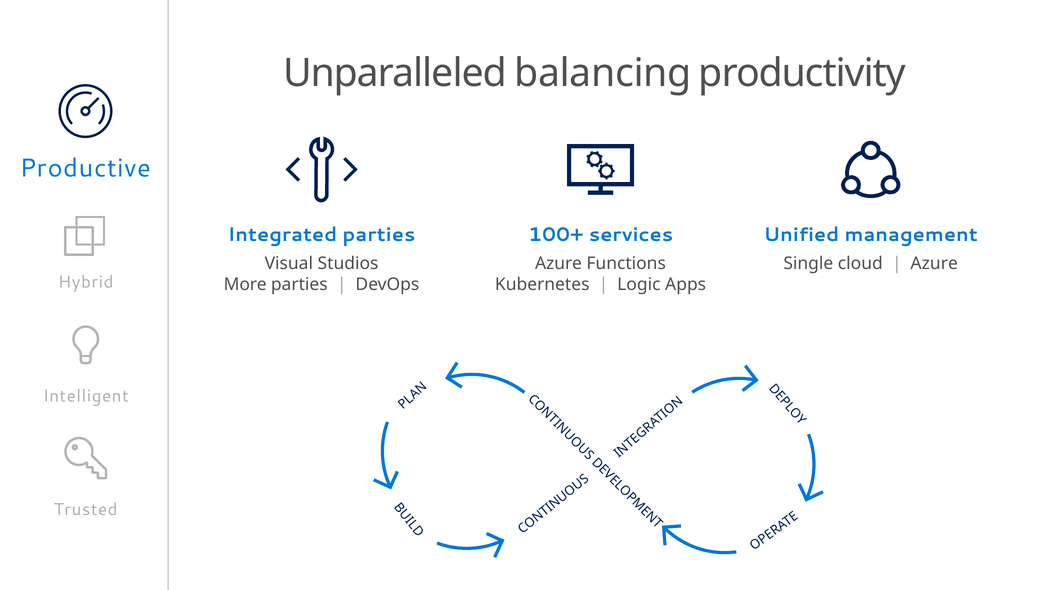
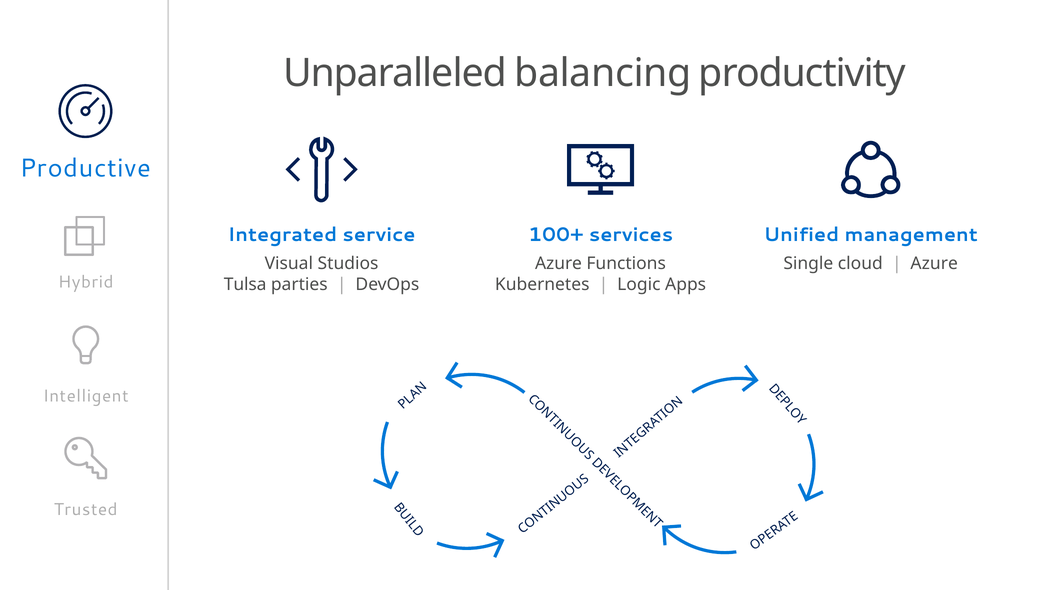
Integrated parties: parties -> service
More: More -> Tulsa
